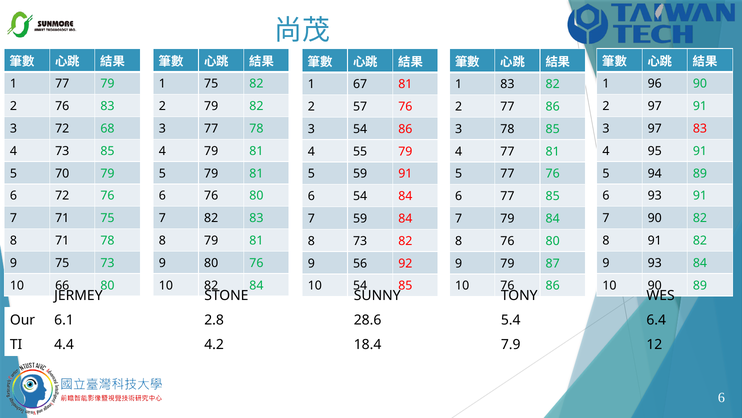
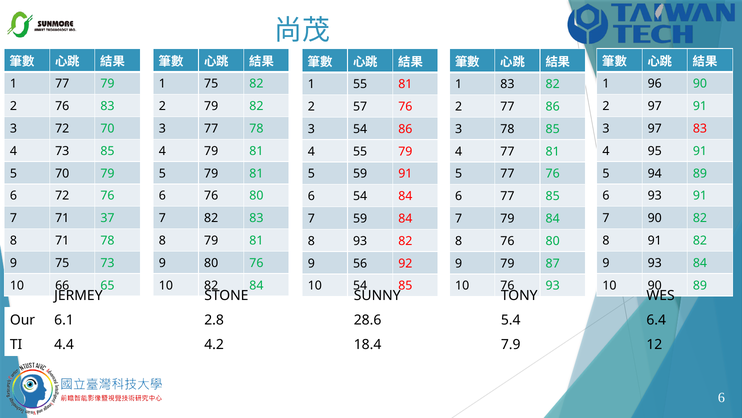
1 67: 67 -> 55
72 68: 68 -> 70
71 75: 75 -> 37
8 73: 73 -> 93
66 80: 80 -> 65
76 86: 86 -> 93
